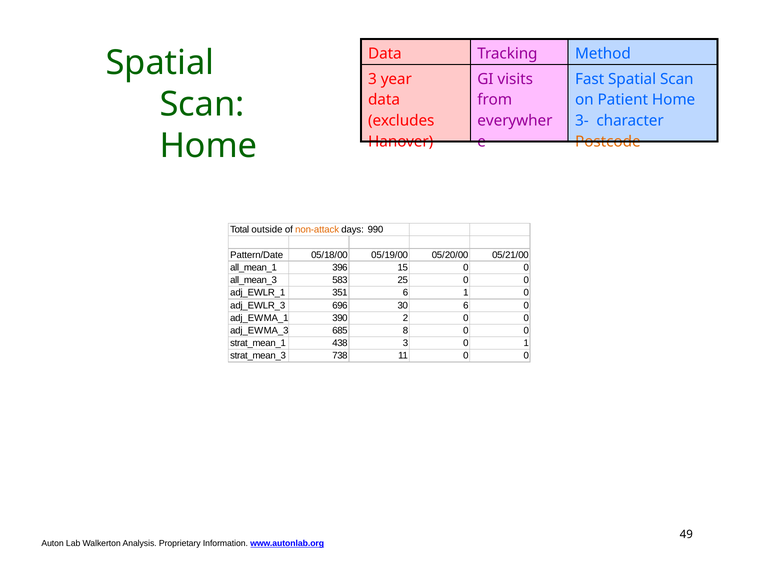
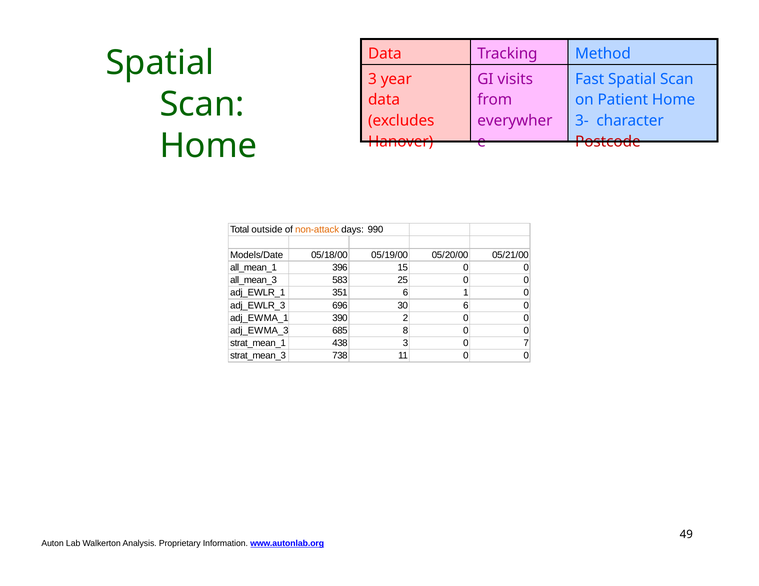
Postcode colour: orange -> red
Pattern/Date: Pattern/Date -> Models/Date
0 1: 1 -> 7
